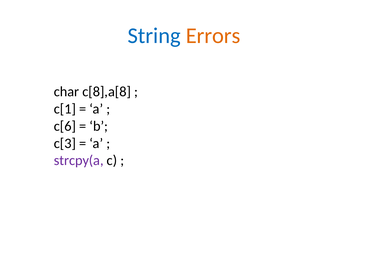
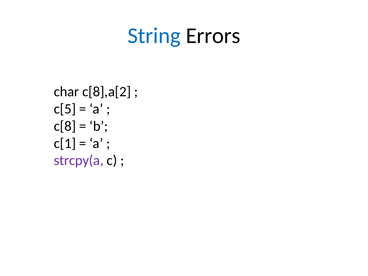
Errors colour: orange -> black
c[8],a[8: c[8],a[8 -> c[8],a[2
c[1: c[1 -> c[5
c[6: c[6 -> c[8
c[3: c[3 -> c[1
